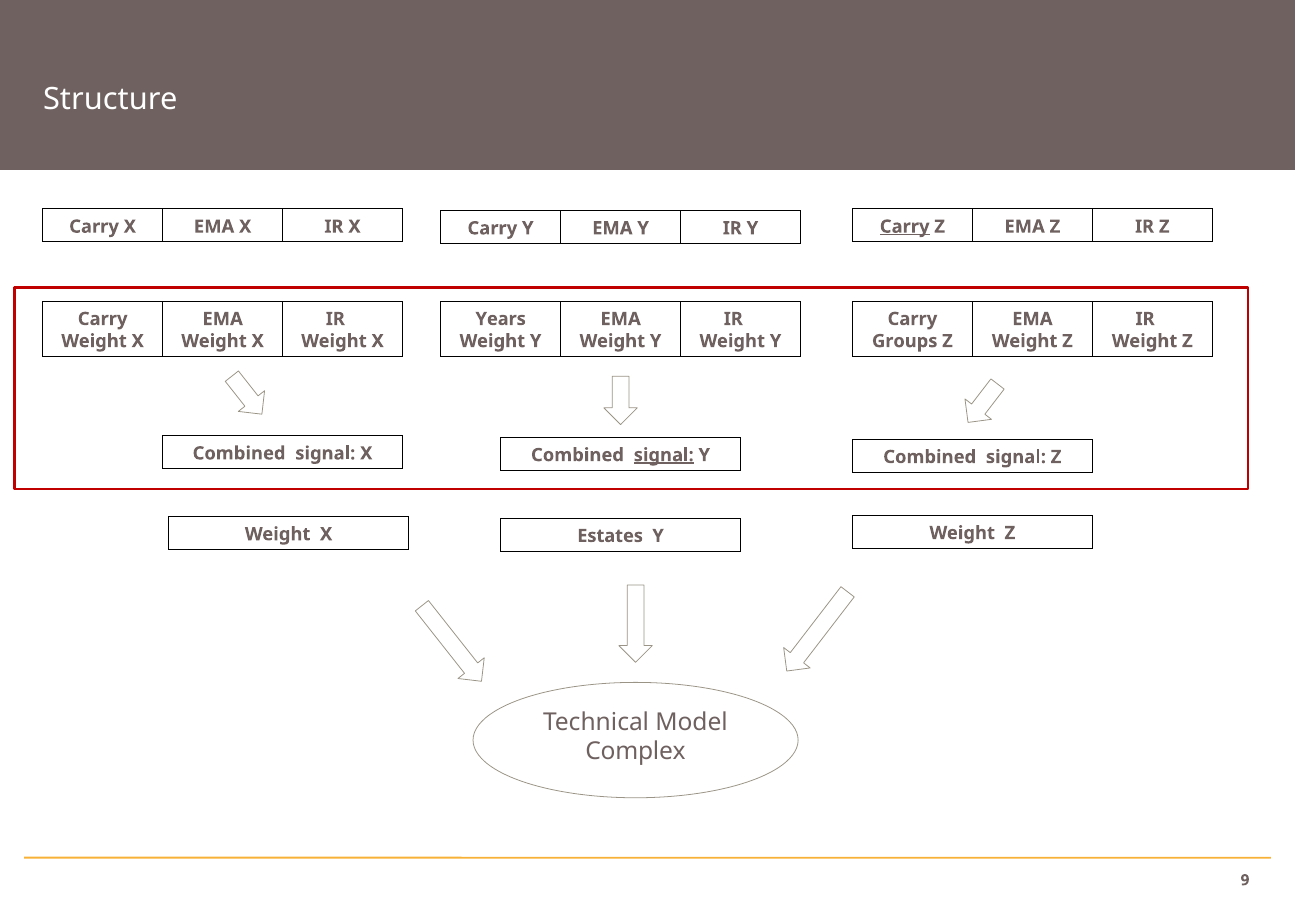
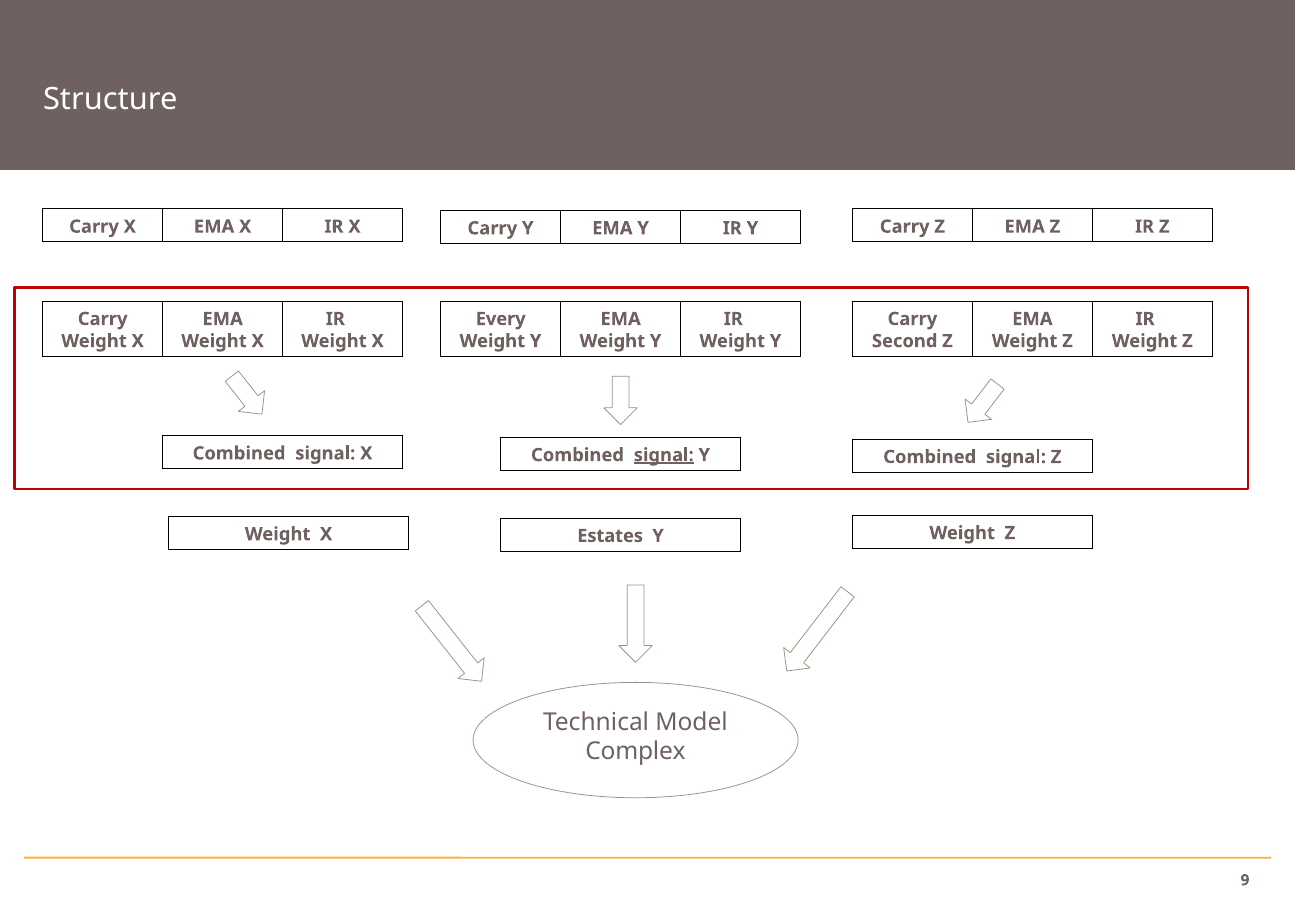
Carry at (905, 227) underline: present -> none
Years: Years -> Every
Groups: Groups -> Second
